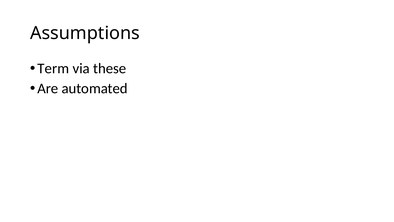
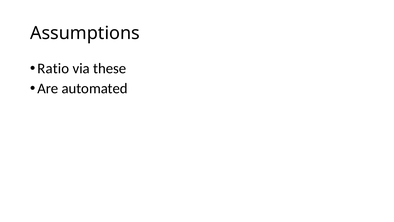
Term: Term -> Ratio
